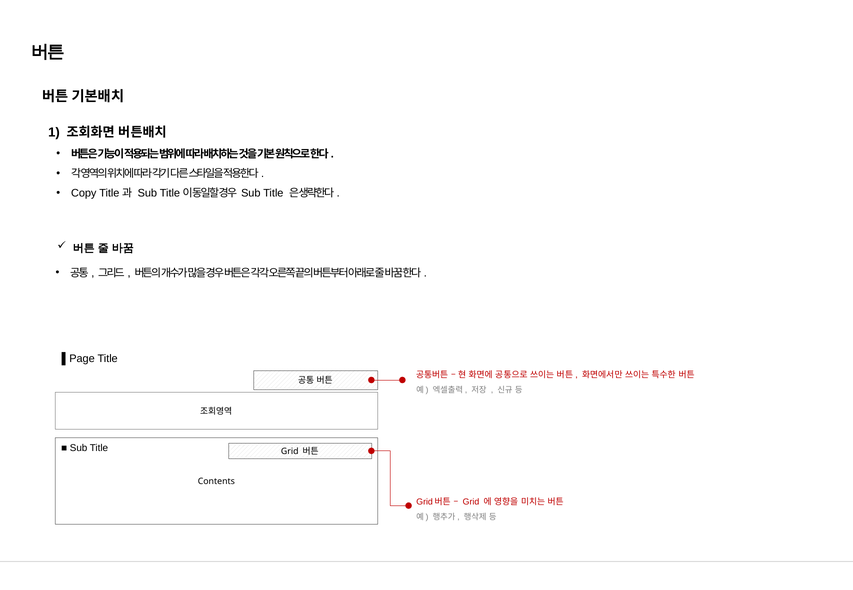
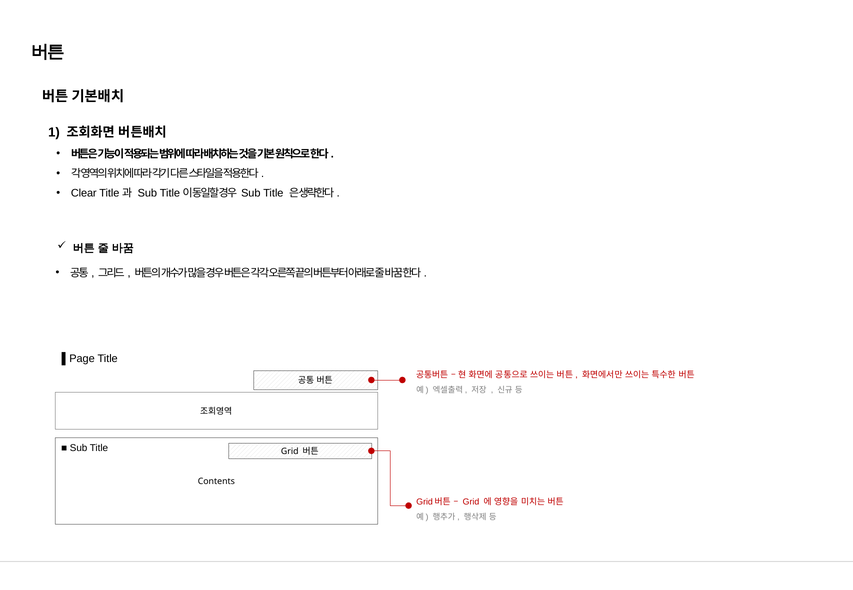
Copy: Copy -> Clear
